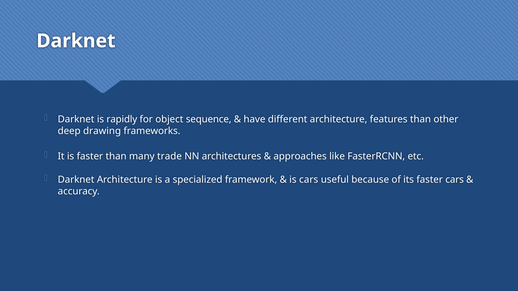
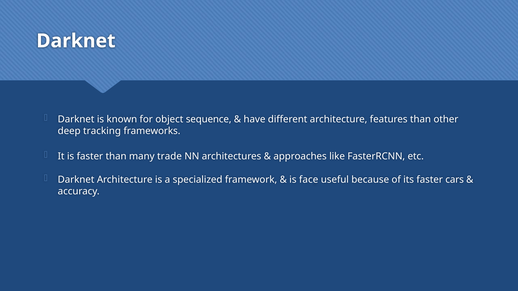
rapidly: rapidly -> known
drawing: drawing -> tracking
is cars: cars -> face
